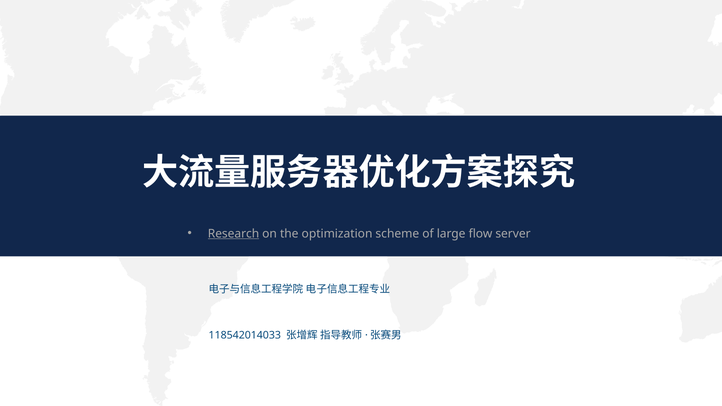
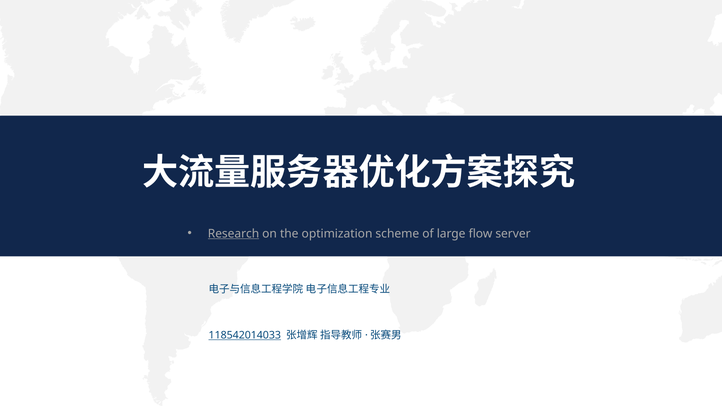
118542014033 underline: none -> present
